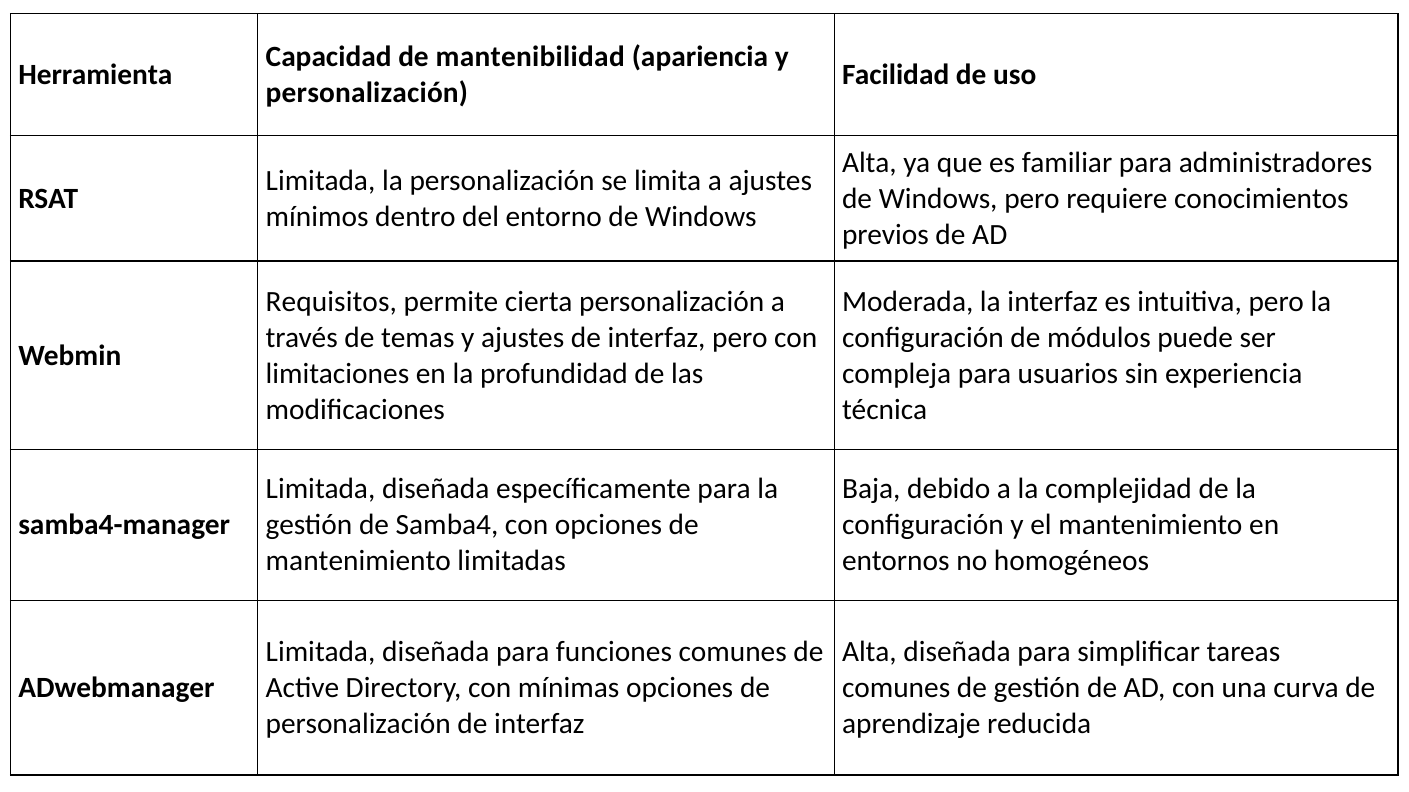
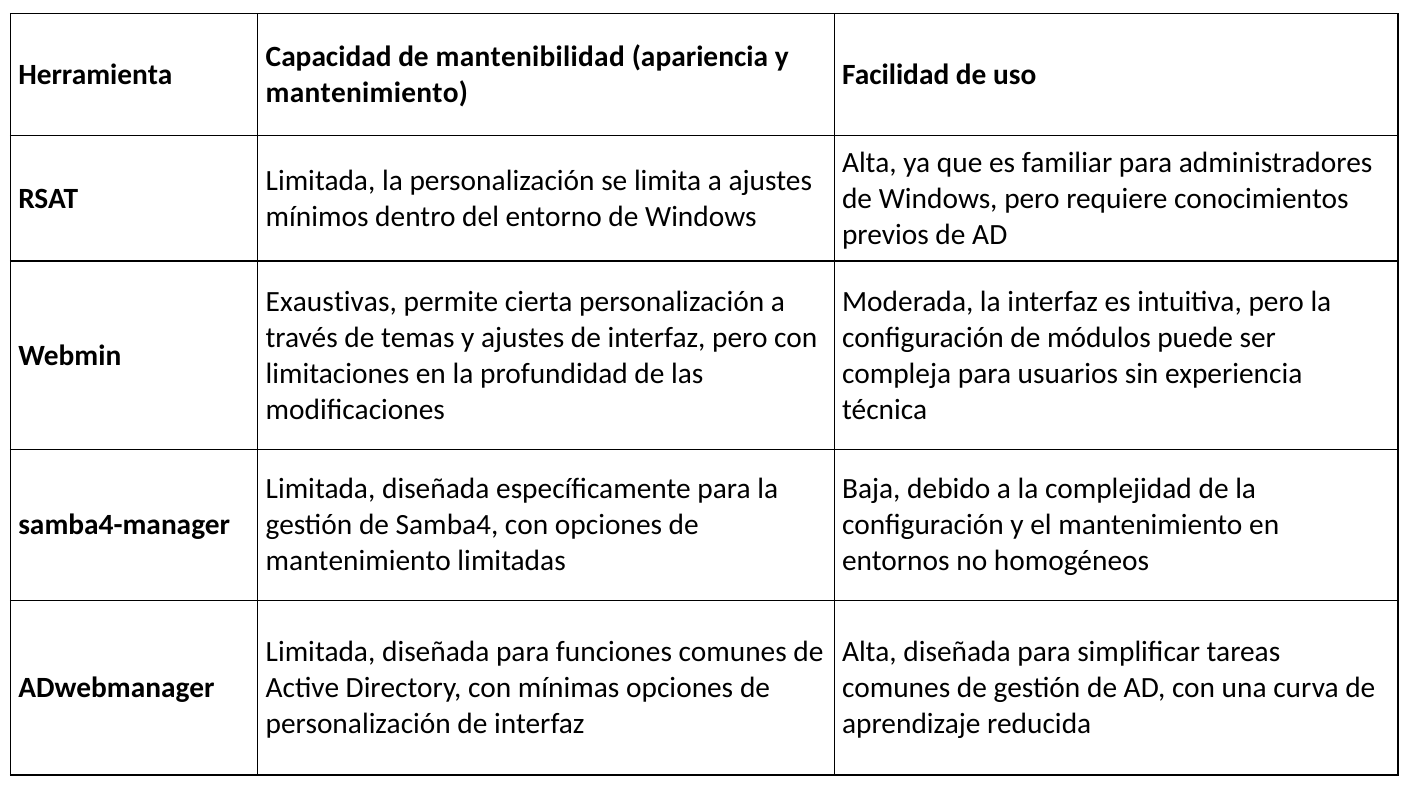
personalización at (367, 93): personalización -> mantenimiento
Requisitos: Requisitos -> Exaustivas
